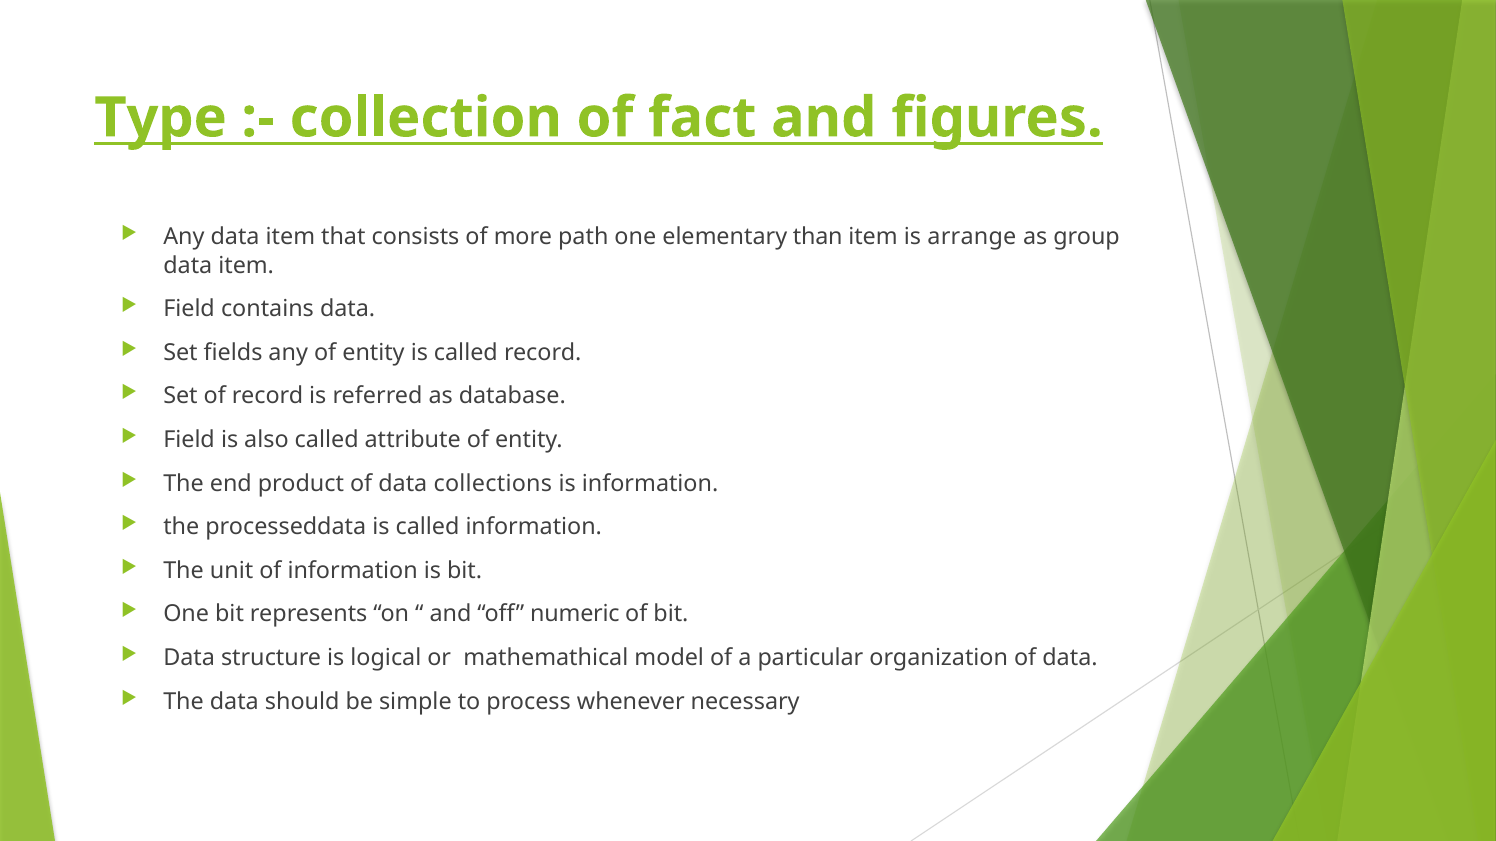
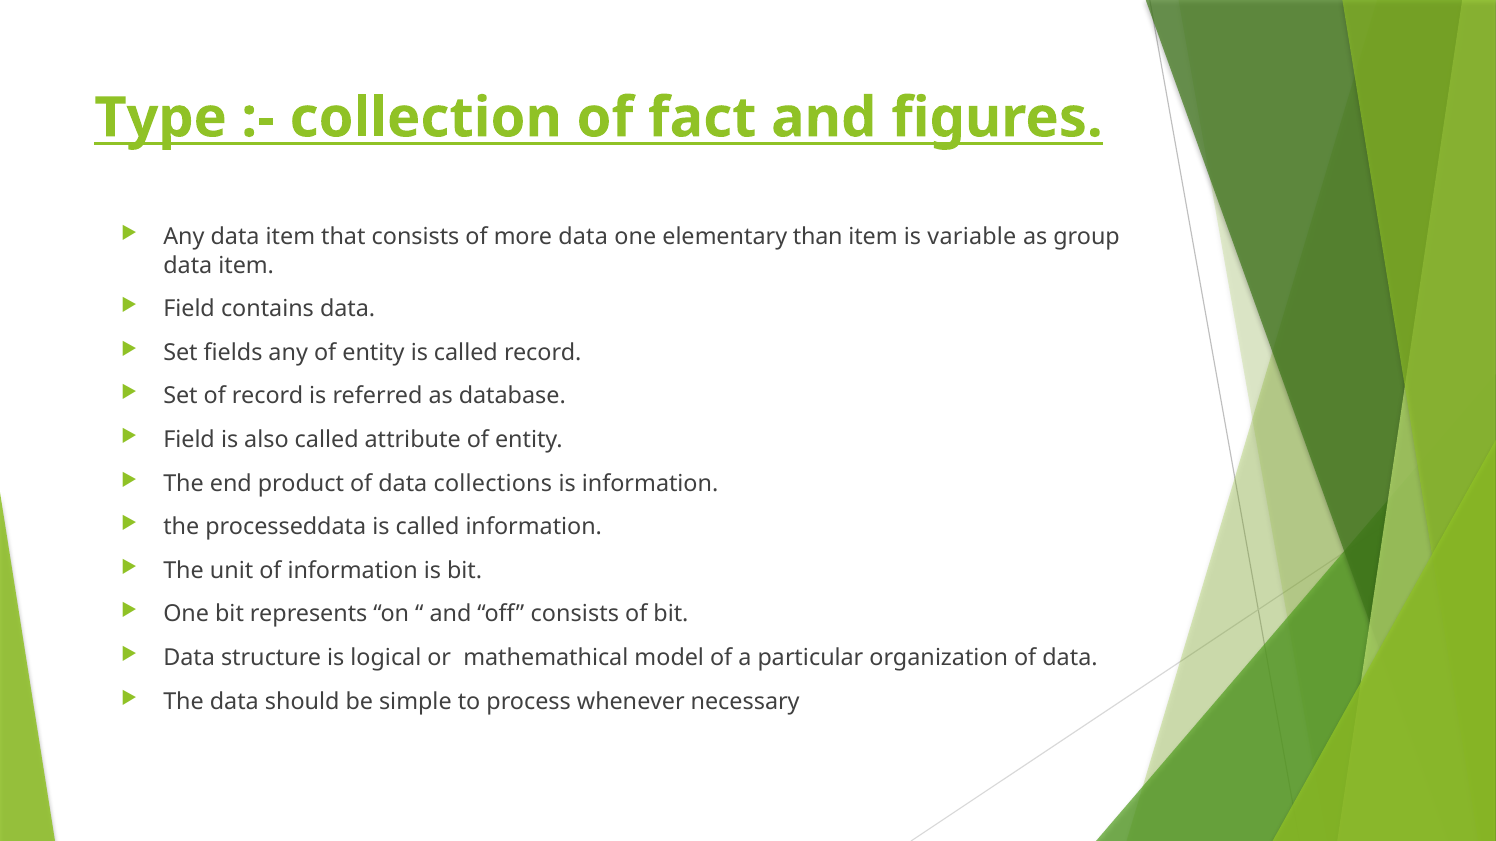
more path: path -> data
arrange: arrange -> variable
off numeric: numeric -> consists
